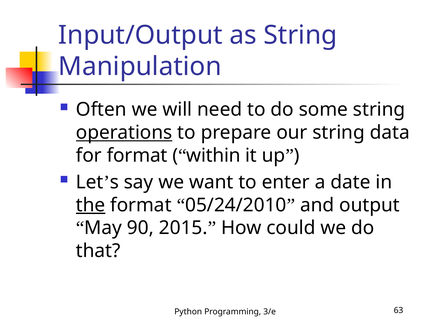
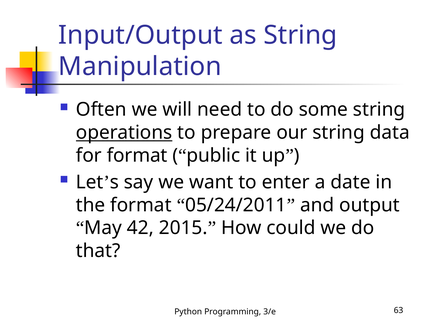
within: within -> public
the underline: present -> none
05/24/2010: 05/24/2010 -> 05/24/2011
90: 90 -> 42
